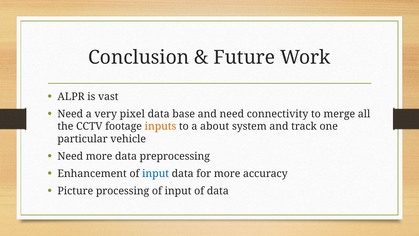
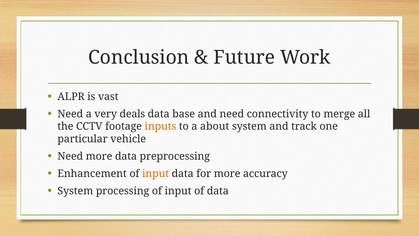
pixel: pixel -> deals
input at (156, 173) colour: blue -> orange
Picture at (75, 191): Picture -> System
